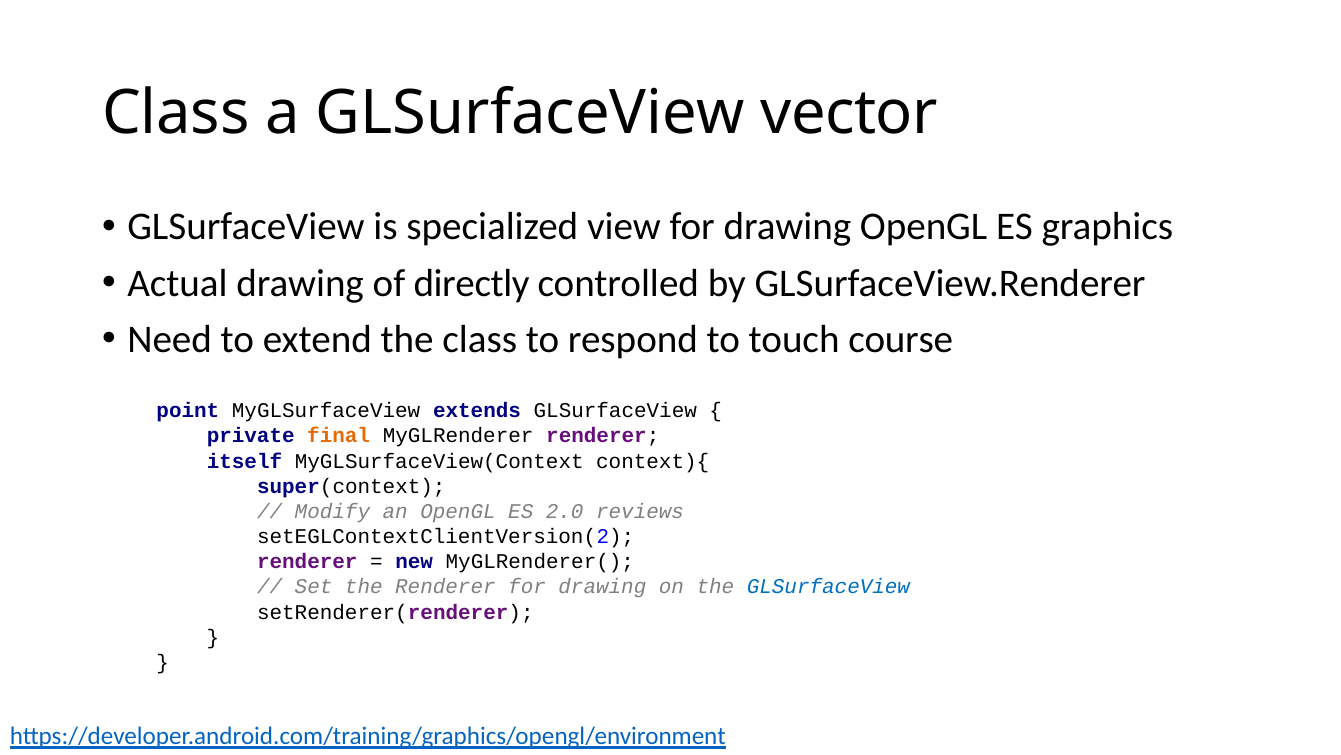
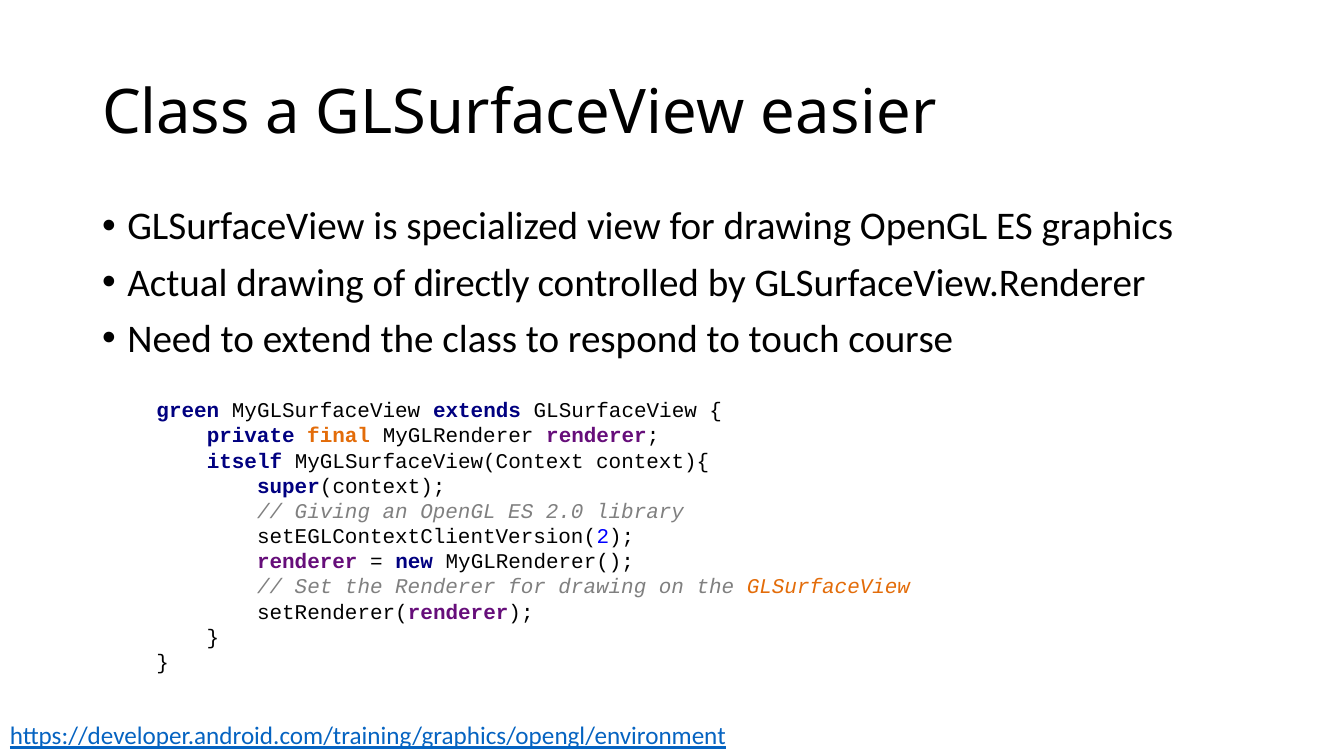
vector: vector -> easier
point: point -> green
Modify: Modify -> Giving
reviews: reviews -> library
GLSurfaceView at (828, 586) colour: blue -> orange
